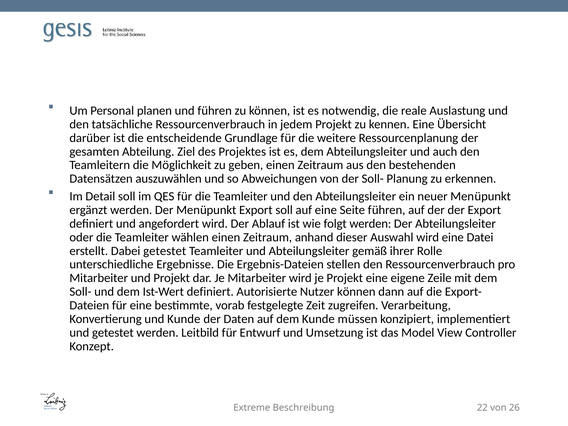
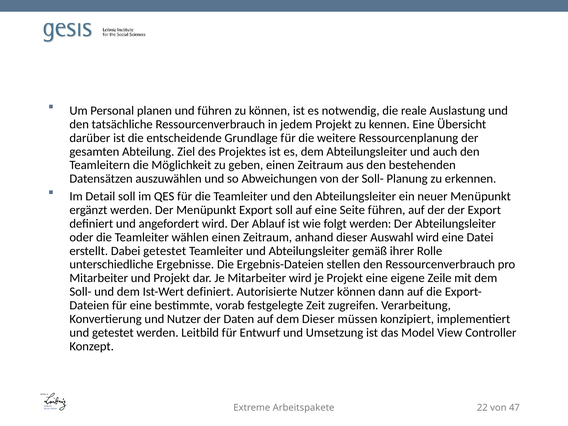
und Kunde: Kunde -> Nutzer
dem Kunde: Kunde -> Dieser
Beschreibung: Beschreibung -> Arbeitspakete
26: 26 -> 47
